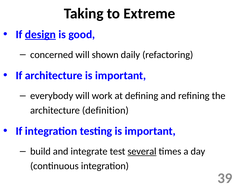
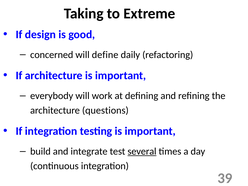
design underline: present -> none
shown: shown -> define
definition: definition -> questions
